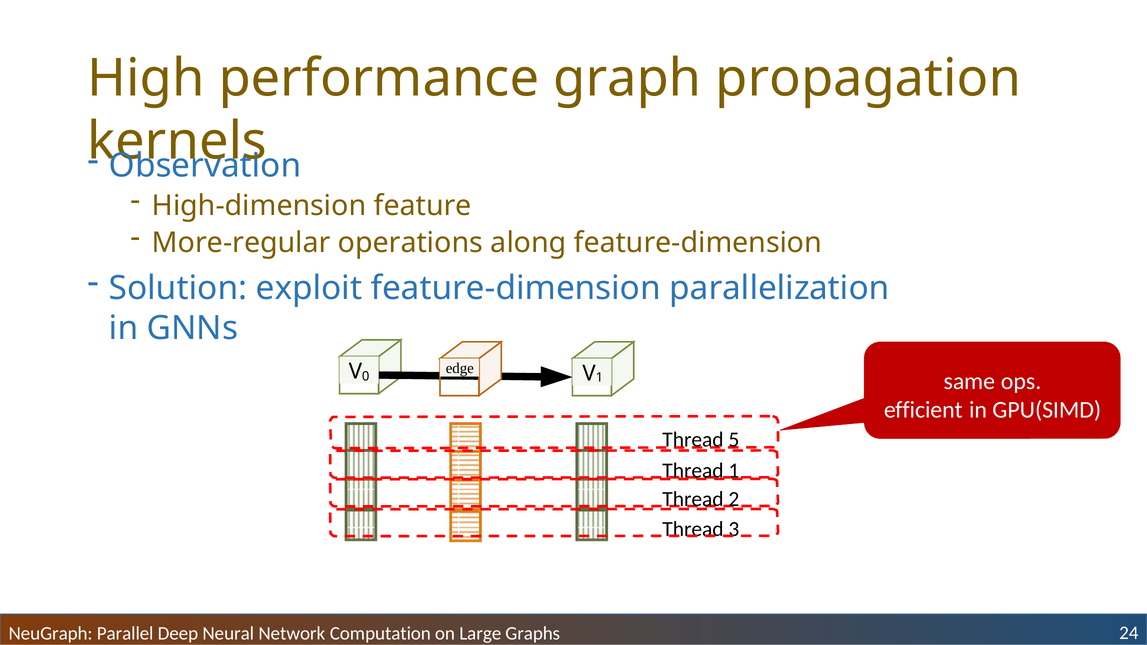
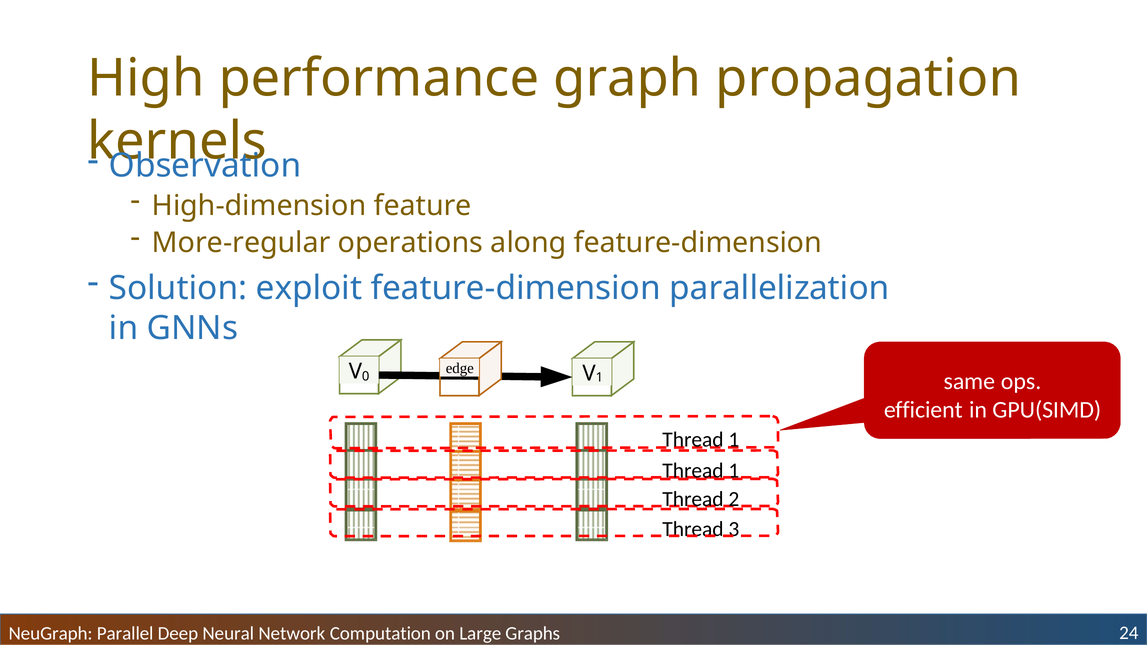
5 at (734, 440): 5 -> 1
